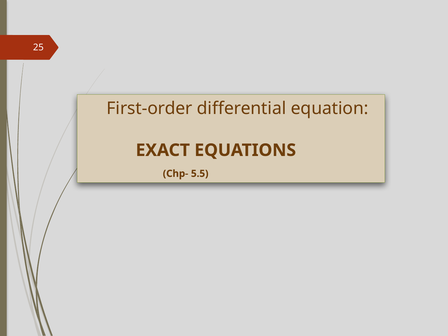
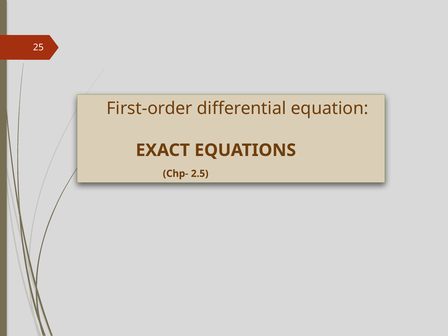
5.5: 5.5 -> 2.5
